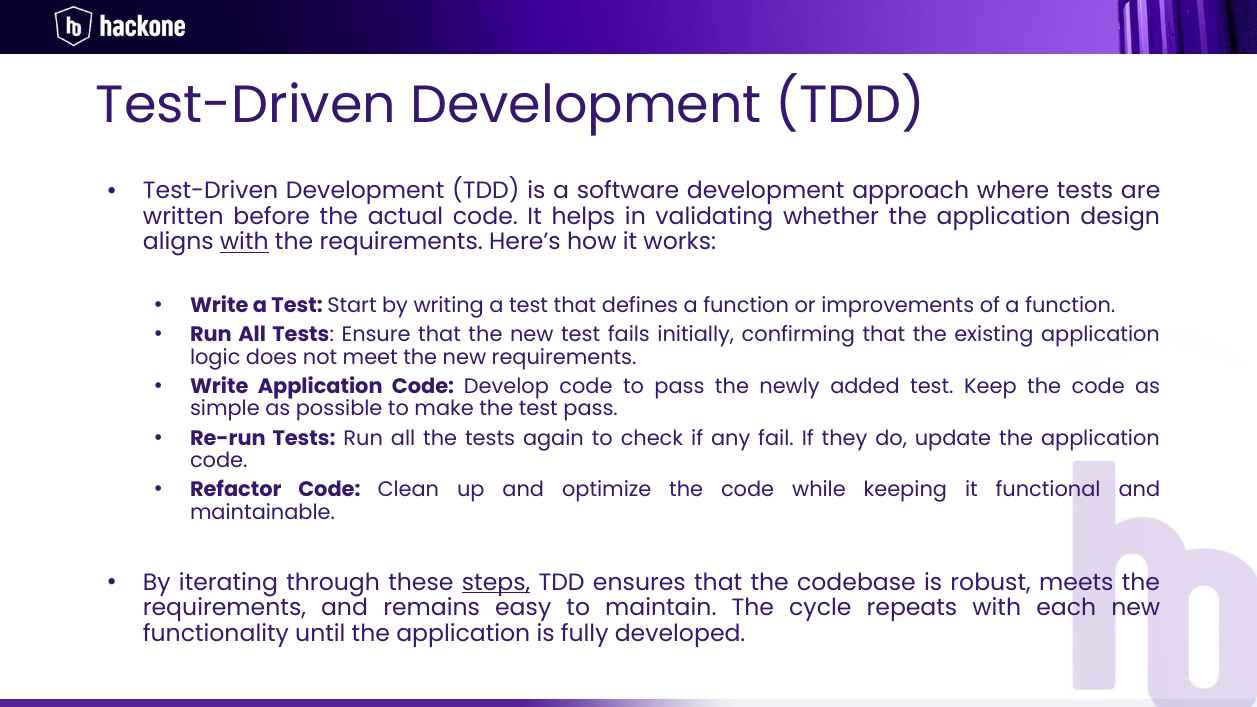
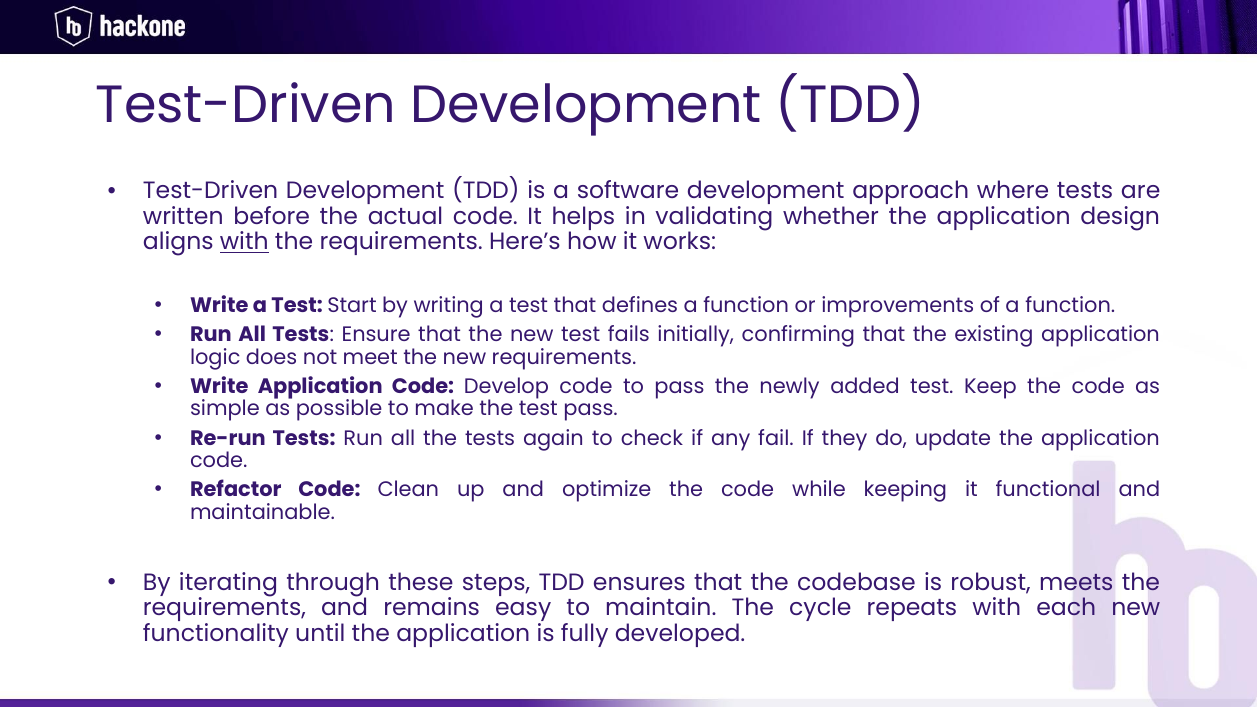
steps underline: present -> none
